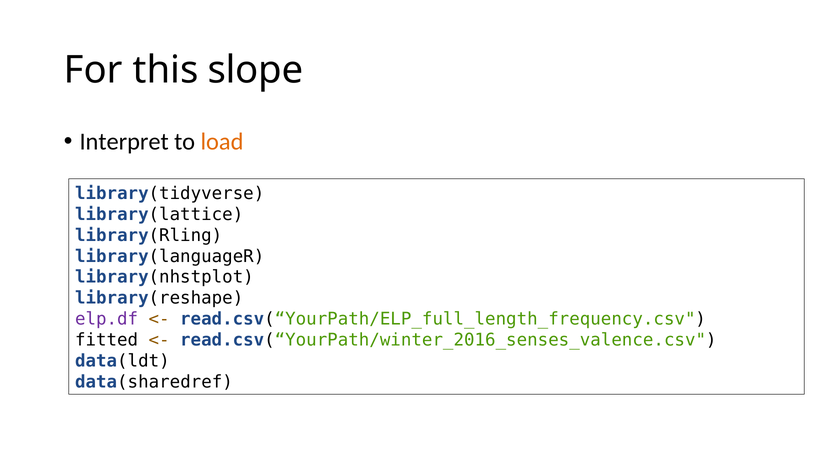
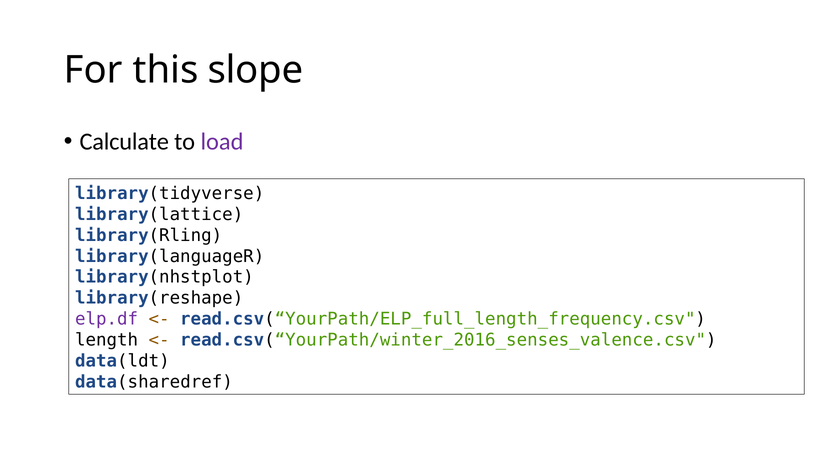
Interpret: Interpret -> Calculate
load colour: orange -> purple
fitted: fitted -> length
